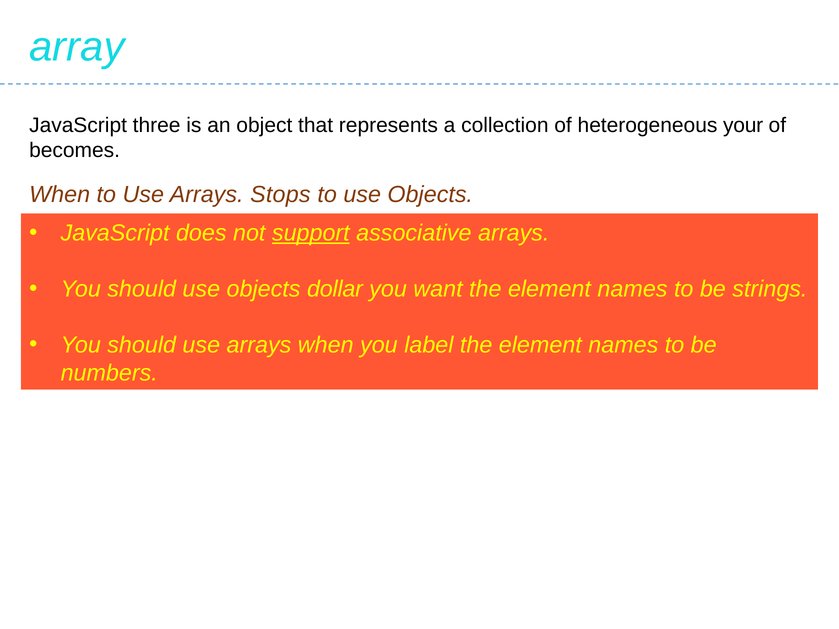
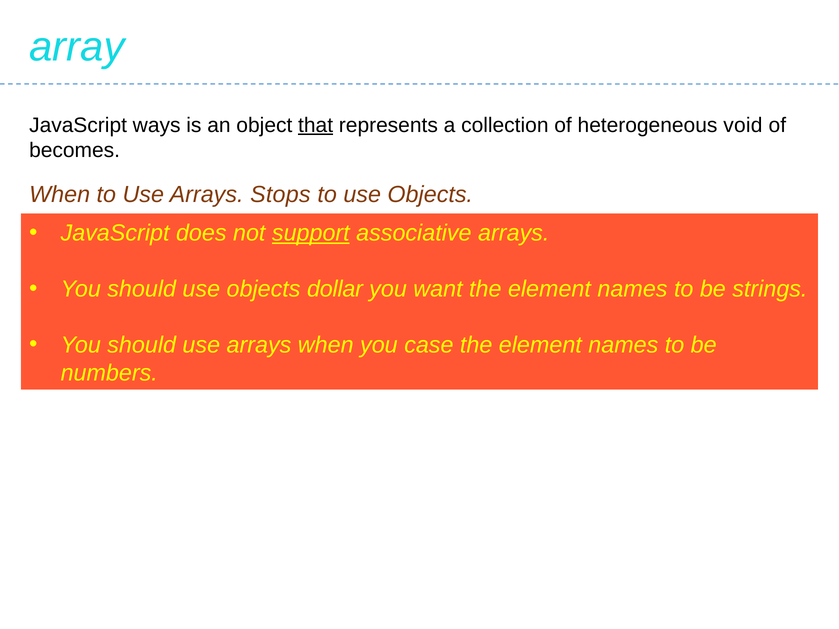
three: three -> ways
that underline: none -> present
your: your -> void
label: label -> case
